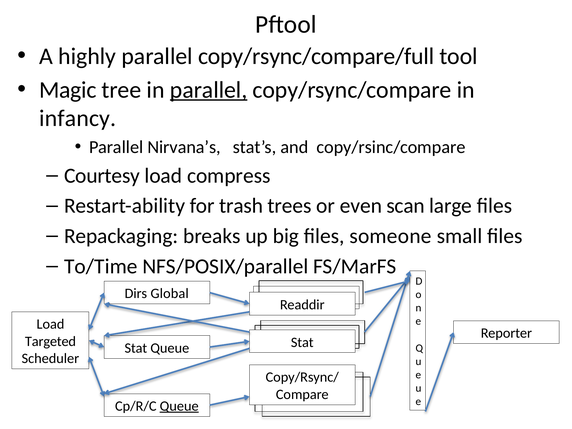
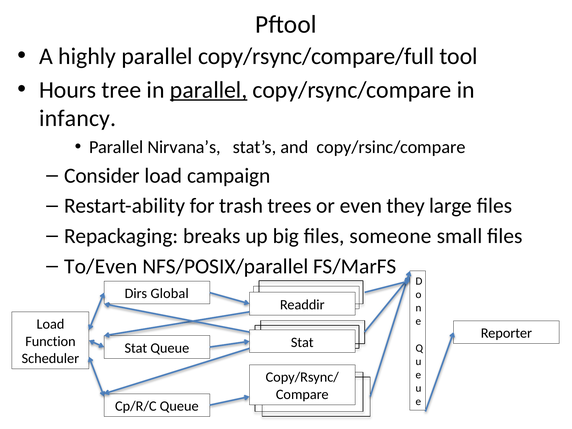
Magic: Magic -> Hours
Courtesy: Courtesy -> Consider
compress: compress -> campaign
scan: scan -> they
To/Time: To/Time -> To/Even
Targeted: Targeted -> Function
Queue at (179, 406) underline: present -> none
